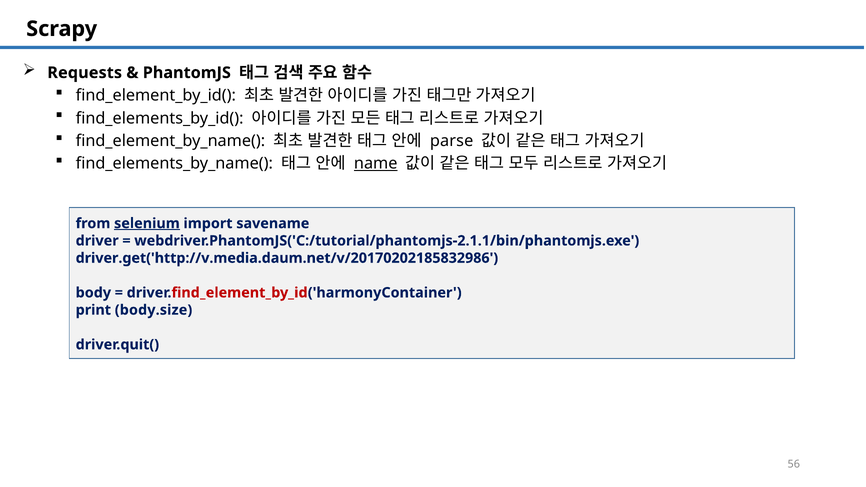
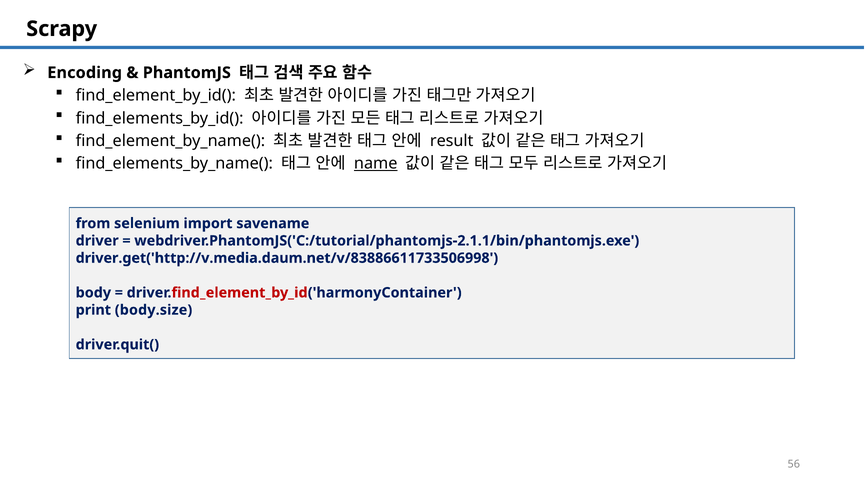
Requests: Requests -> Encoding
parse: parse -> result
selenium underline: present -> none
driver.get('http://v.media.daum.net/v/20170202185832986: driver.get('http://v.media.daum.net/v/20170202185832986 -> driver.get('http://v.media.daum.net/v/83886611733506998
